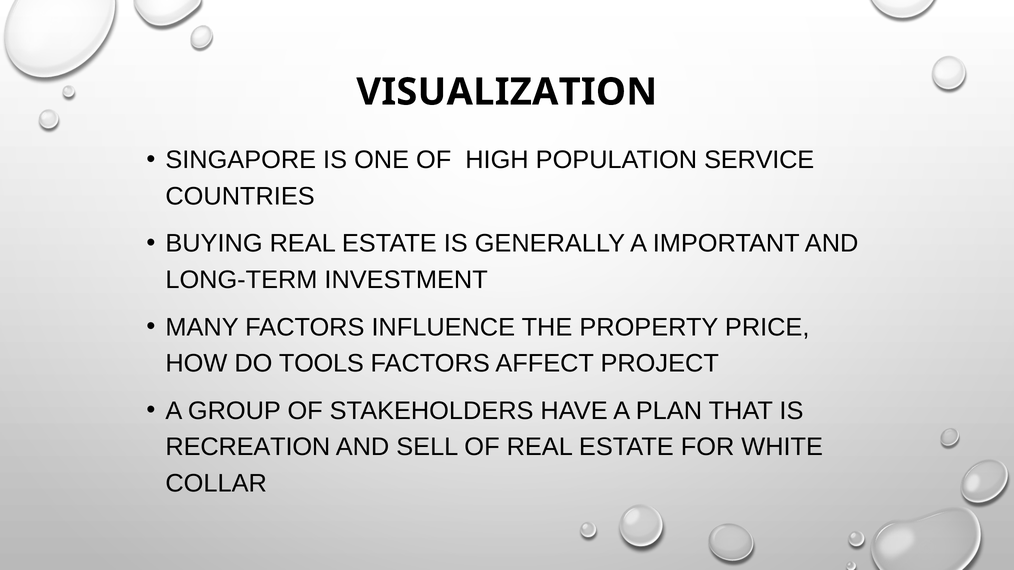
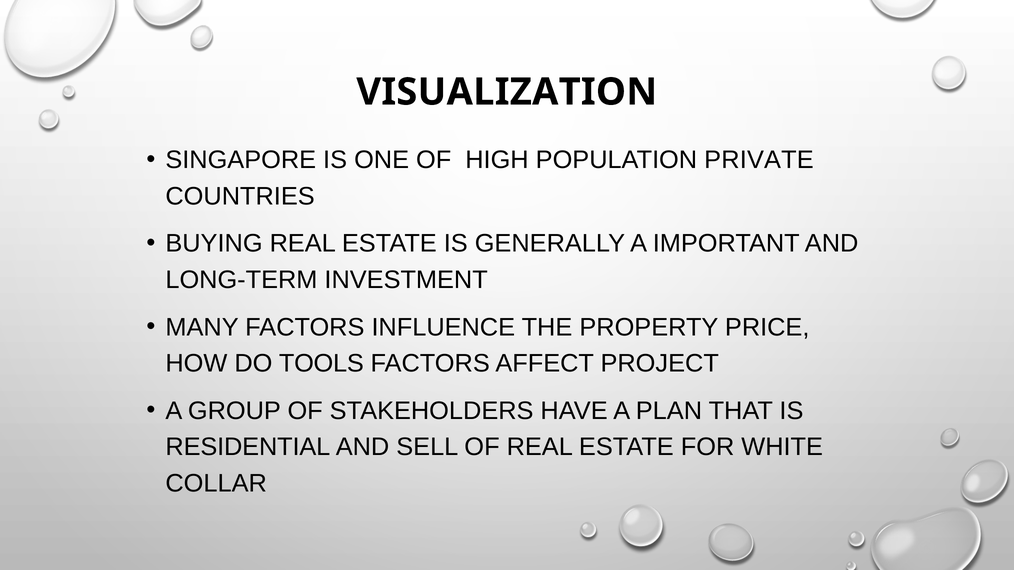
SERVICE: SERVICE -> PRIVATE
RECREATION: RECREATION -> RESIDENTIAL
